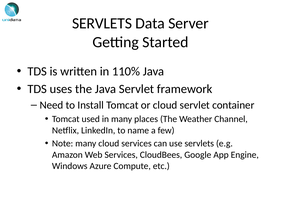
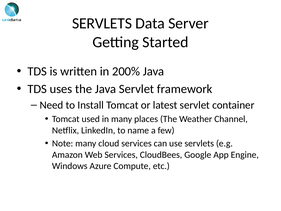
110%: 110% -> 200%
or cloud: cloud -> latest
